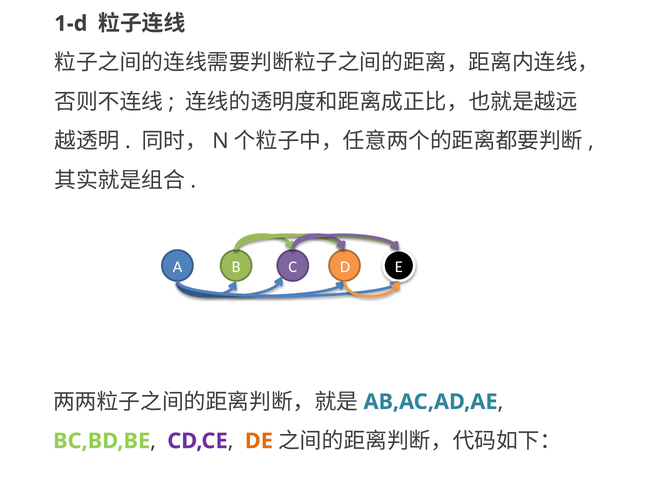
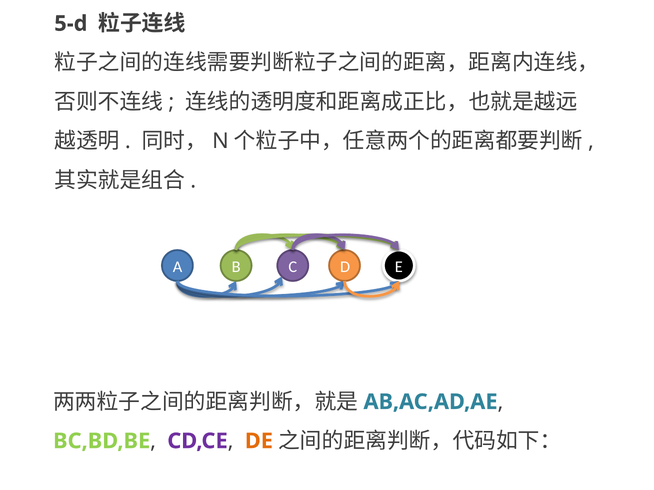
1-d: 1-d -> 5-d
